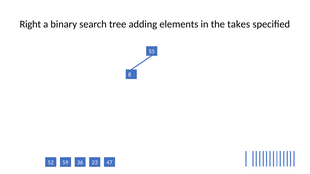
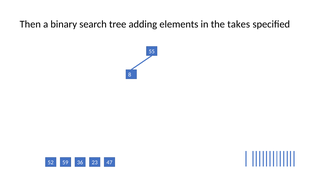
Right: Right -> Then
